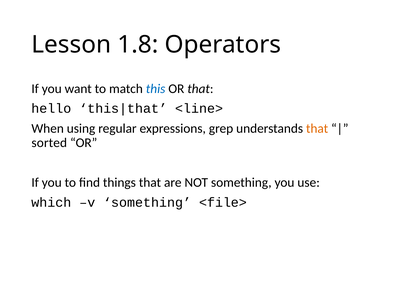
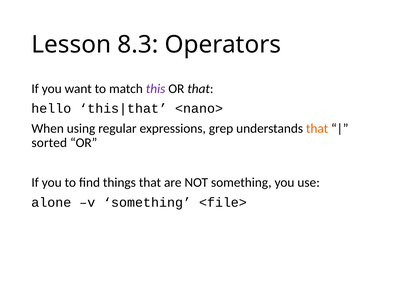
1.8: 1.8 -> 8.3
this colour: blue -> purple
<line>: <line> -> <nano>
which: which -> alone
